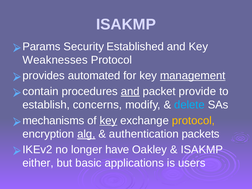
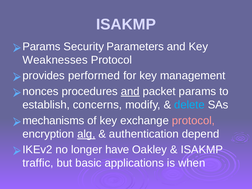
Established: Established -> Parameters
automated: automated -> performed
management underline: present -> none
contain: contain -> nonces
packet provide: provide -> params
key at (108, 121) underline: present -> none
protocol at (193, 121) colour: yellow -> pink
packets: packets -> depend
either: either -> traffic
users: users -> when
